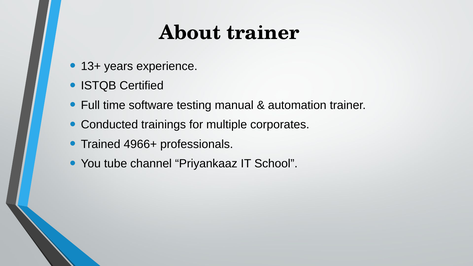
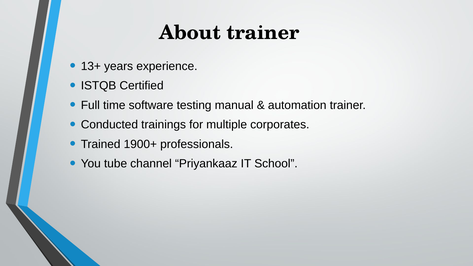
4966+: 4966+ -> 1900+
